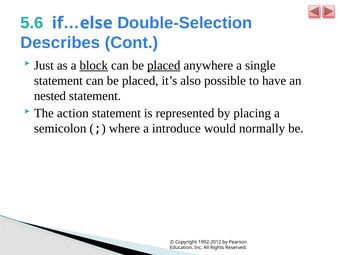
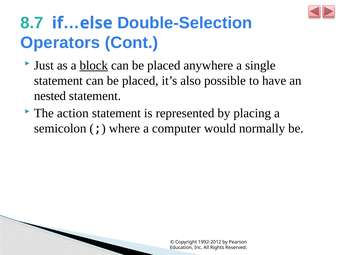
5.6: 5.6 -> 8.7
Describes: Describes -> Operators
placed at (164, 65) underline: present -> none
introduce: introduce -> computer
